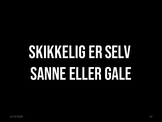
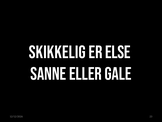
SELV: SELV -> ELSE
